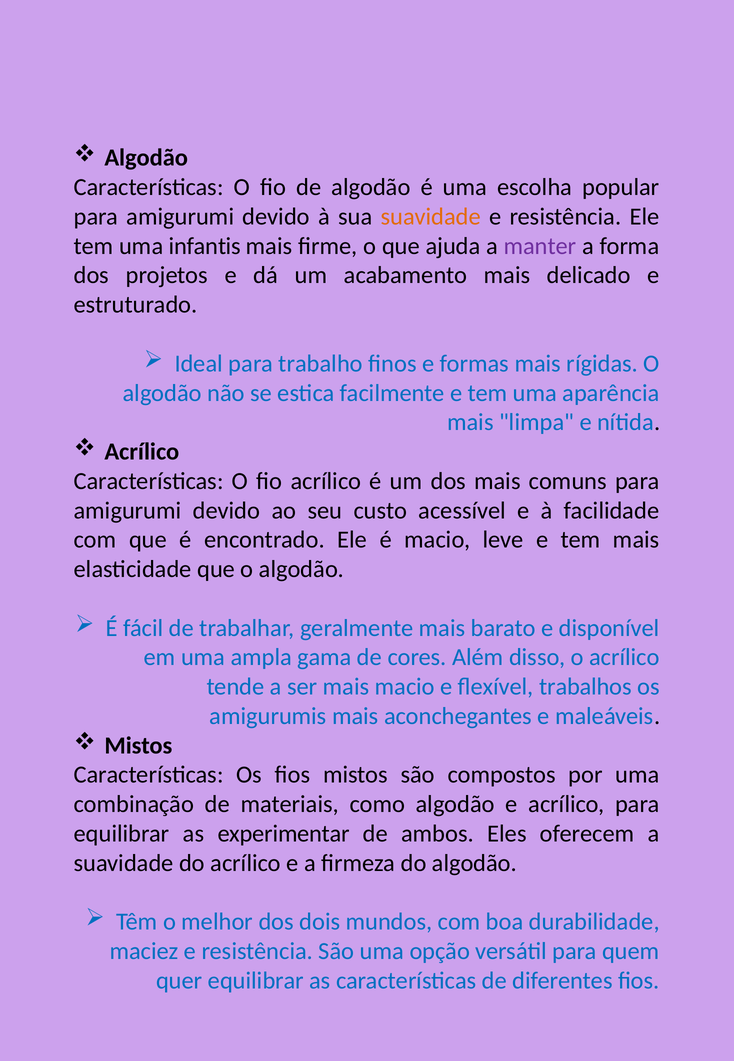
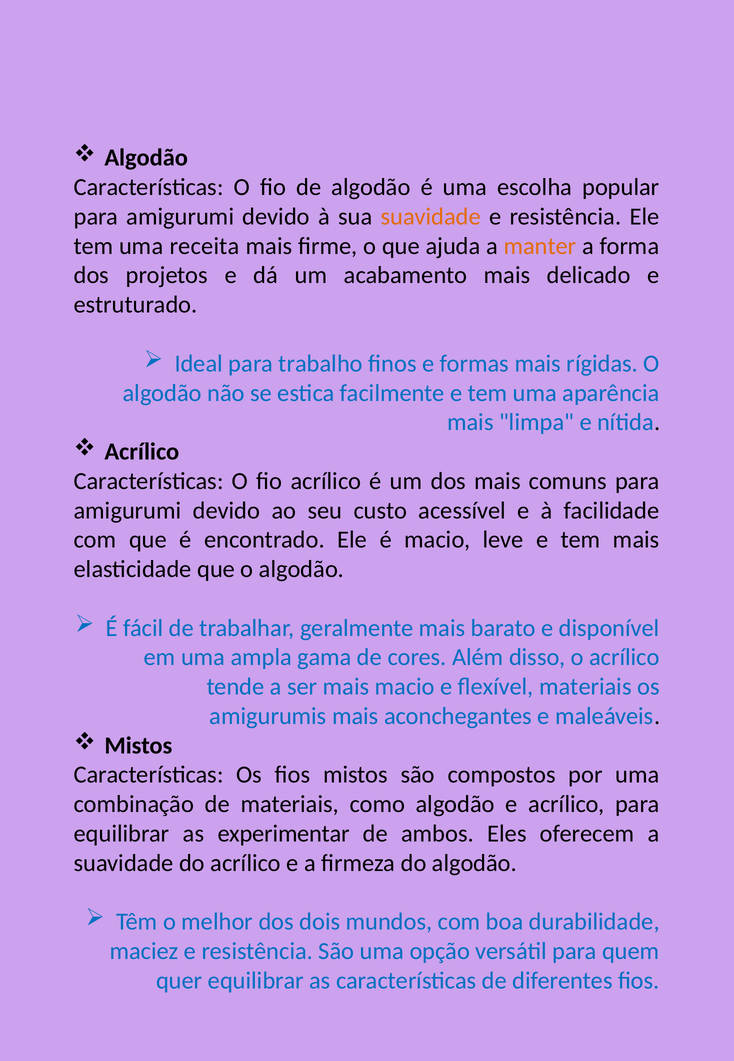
infantis: infantis -> receita
manter colour: purple -> orange
flexível trabalhos: trabalhos -> materiais
